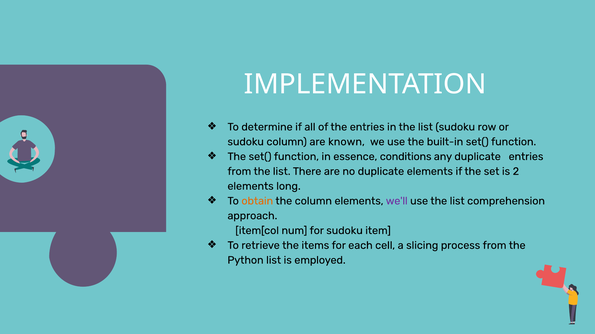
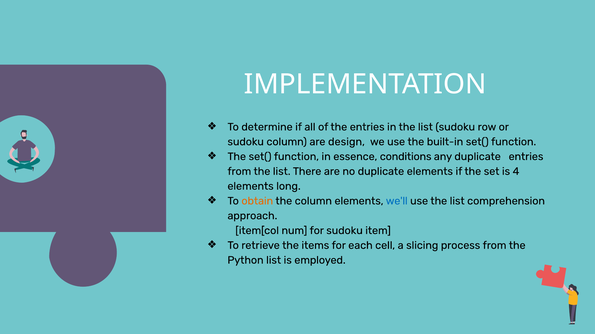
known: known -> design
2: 2 -> 4
we'll colour: purple -> blue
